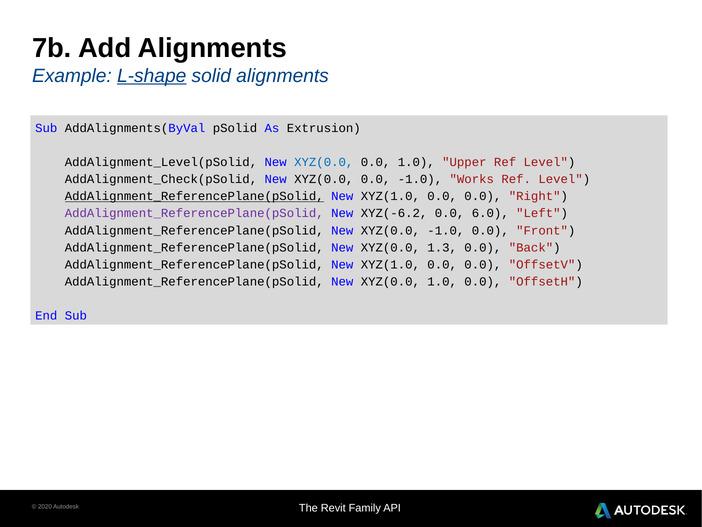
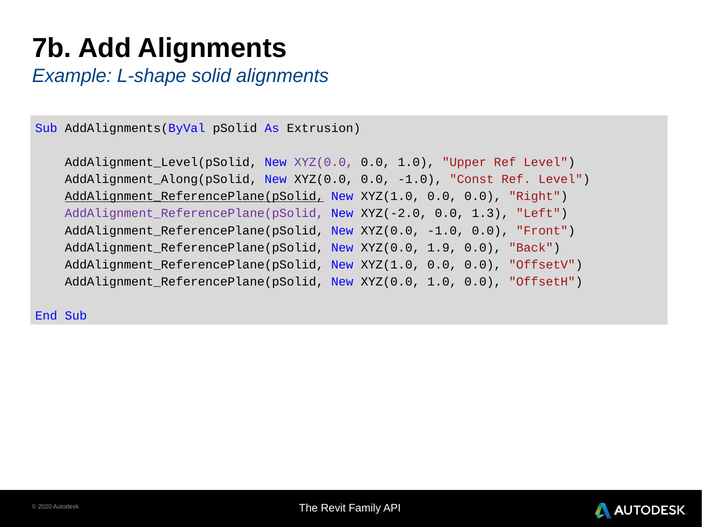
L-shape underline: present -> none
XYZ(0.0 at (324, 162) colour: blue -> purple
AddAlignment_Check(pSolid: AddAlignment_Check(pSolid -> AddAlignment_Along(pSolid
Works: Works -> Const
XYZ(-6.2: XYZ(-6.2 -> XYZ(-2.0
6.0: 6.0 -> 1.3
1.3: 1.3 -> 1.9
